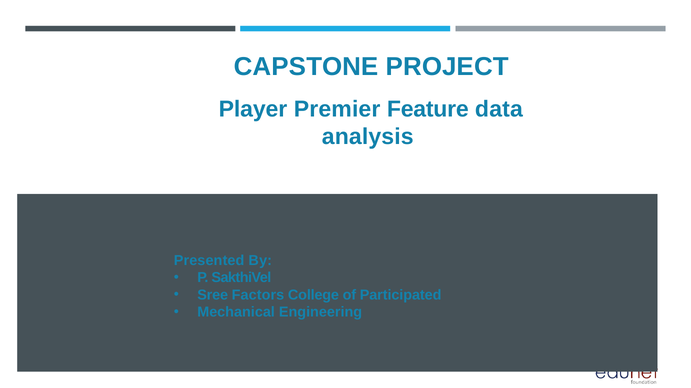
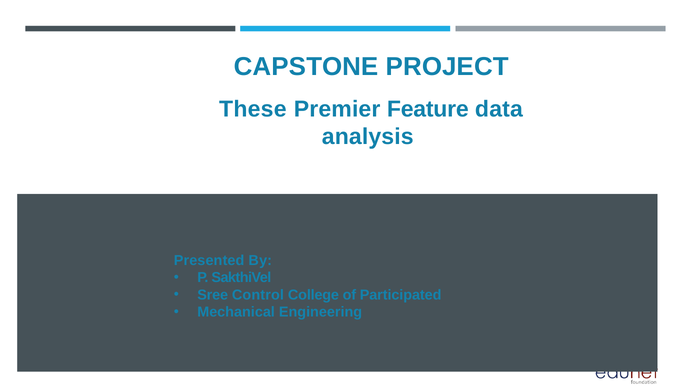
Player: Player -> These
Factors: Factors -> Control
